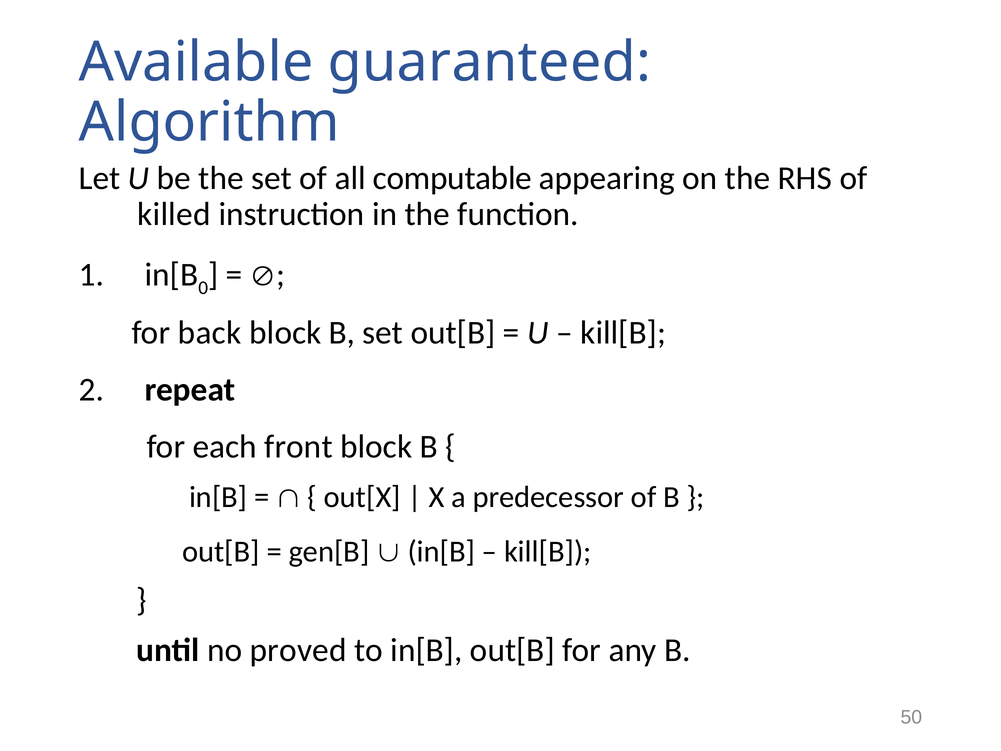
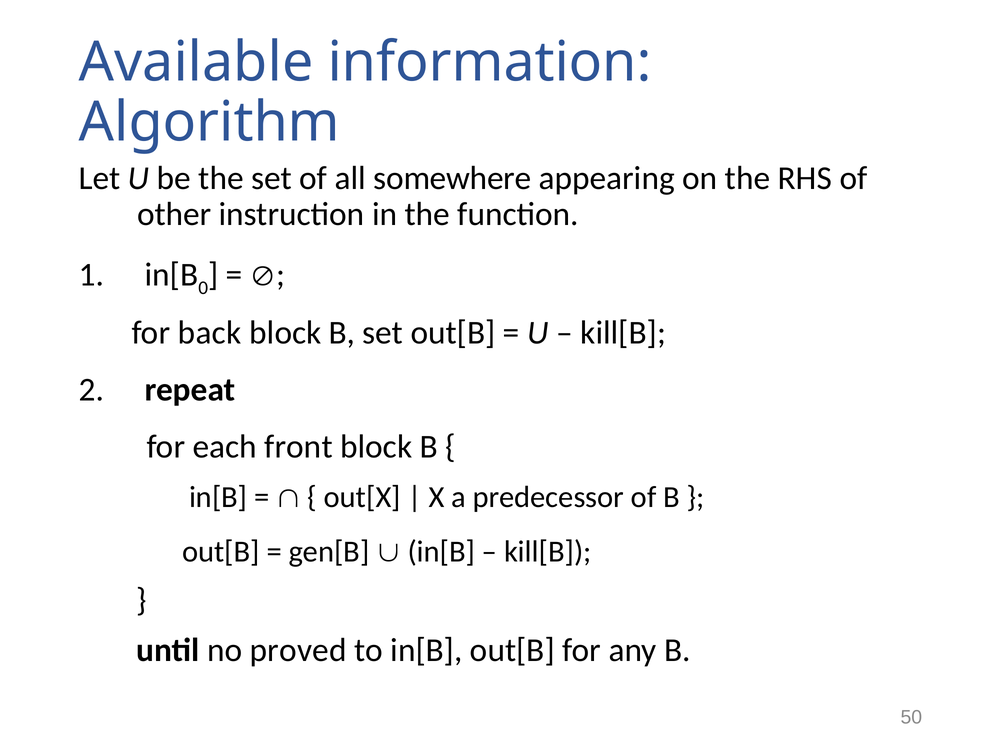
guaranteed: guaranteed -> information
computable: computable -> somewhere
killed: killed -> other
